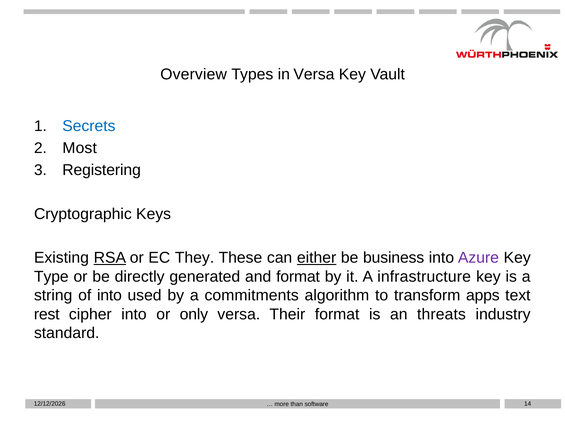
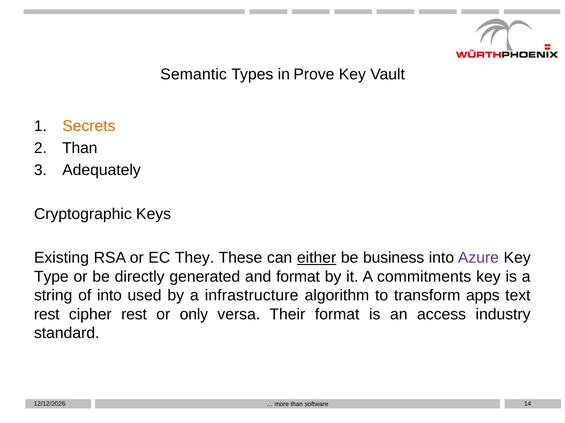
Overview: Overview -> Semantic
in Versa: Versa -> Prove
Secrets colour: blue -> orange
Most at (80, 148): Most -> Than
Registering: Registering -> Adequately
RSA underline: present -> none
infrastructure: infrastructure -> commitments
commitments: commitments -> infrastructure
cipher into: into -> rest
threats: threats -> access
